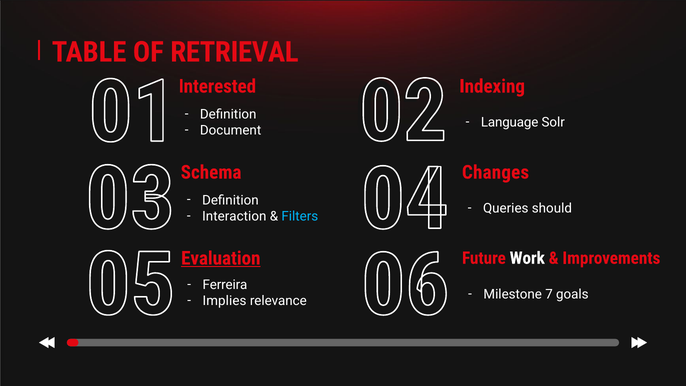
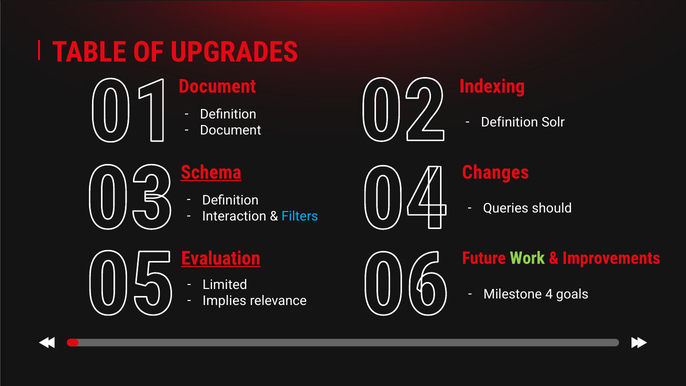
RETRIEVAL: RETRIEVAL -> UPGRADES
Interested at (217, 86): Interested -> Document
Language at (510, 122): Language -> Definition
Schema underline: none -> present
Work colour: white -> light green
Ferreira: Ferreira -> Limited
7: 7 -> 4
